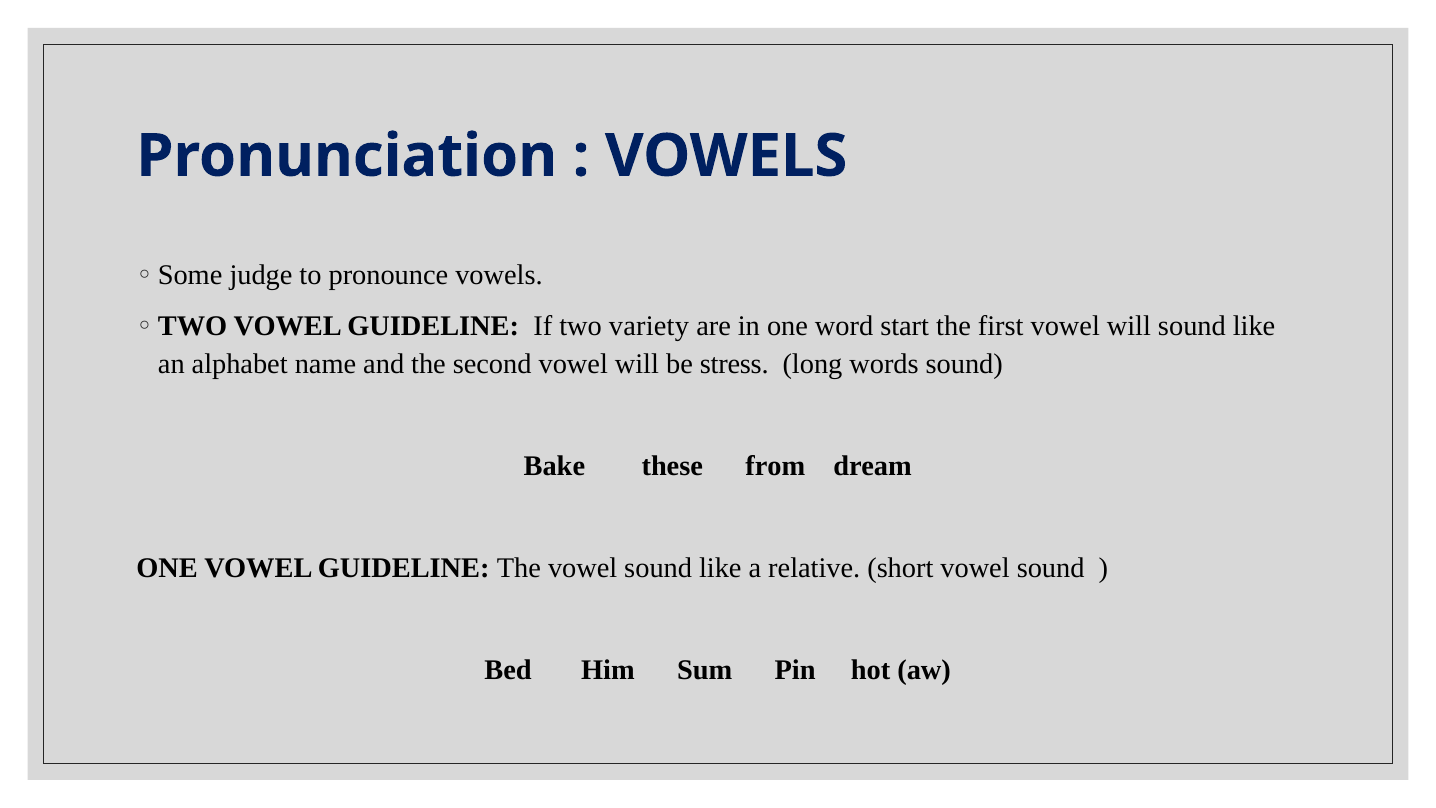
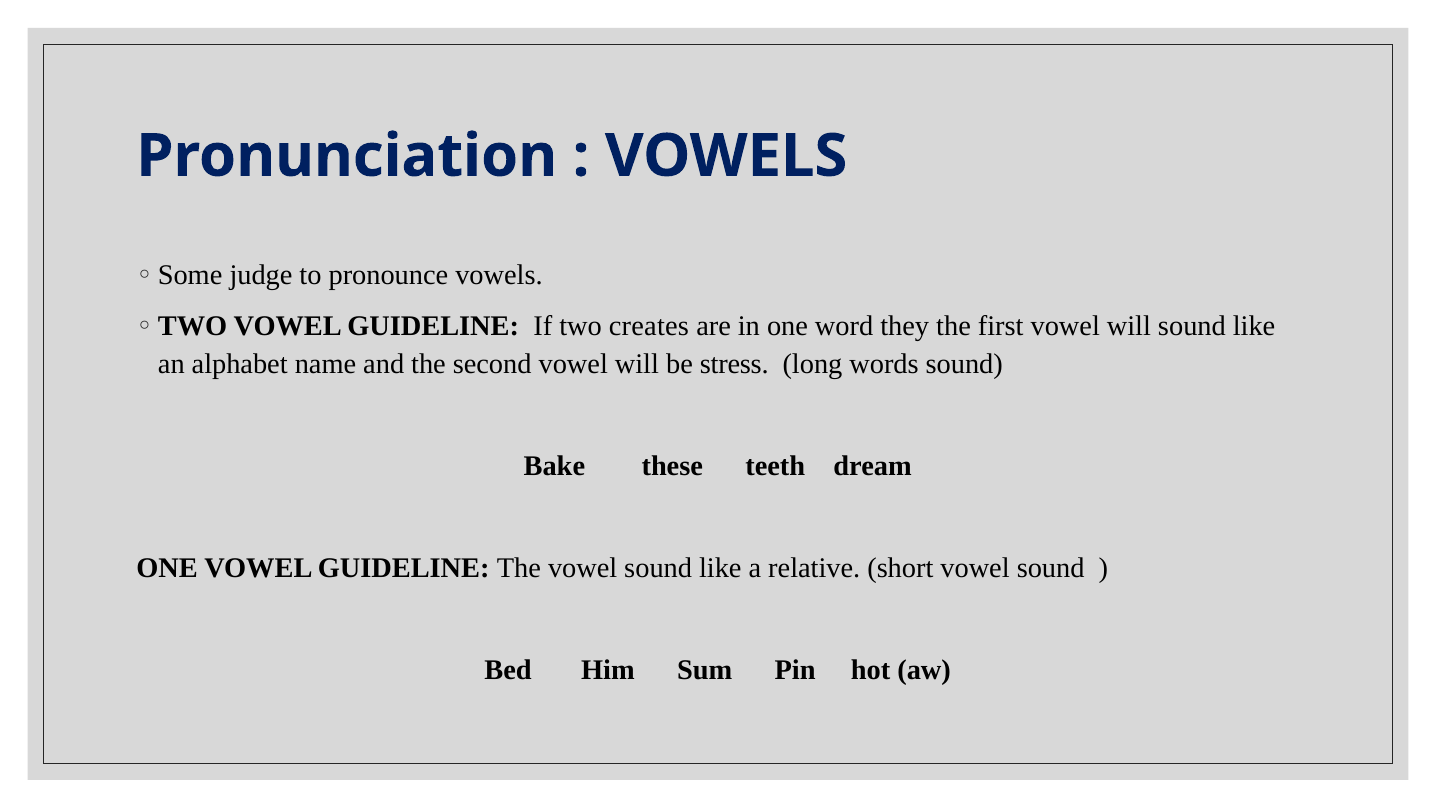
variety: variety -> creates
start: start -> they
from: from -> teeth
